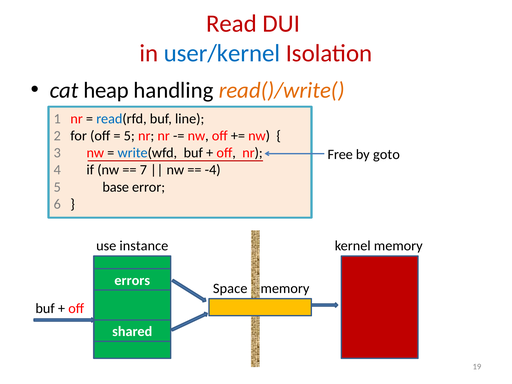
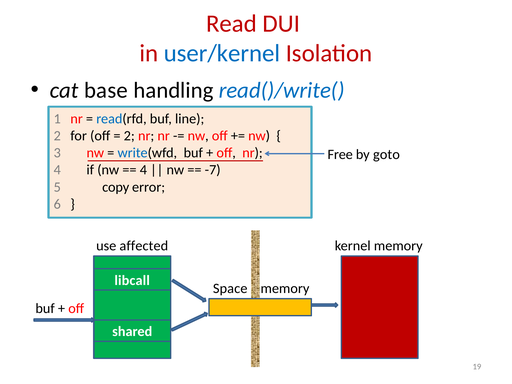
heap: heap -> base
read()/write( colour: orange -> blue
5 at (129, 136): 5 -> 2
7 at (143, 170): 7 -> 4
-4: -4 -> -7
base: base -> copy
instance: instance -> affected
errors: errors -> libcall
